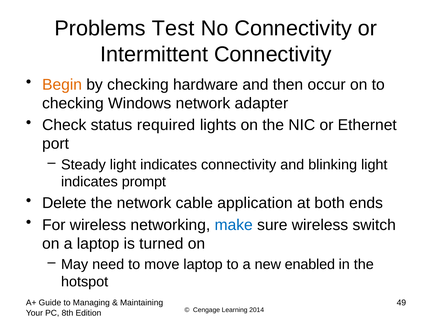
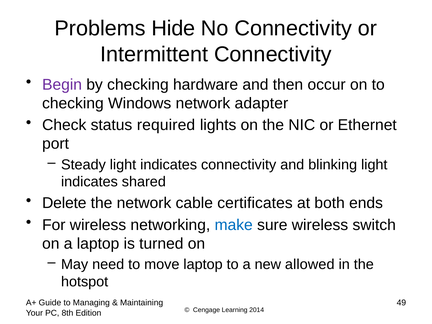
Test: Test -> Hide
Begin colour: orange -> purple
prompt: prompt -> shared
application: application -> certificates
enabled: enabled -> allowed
